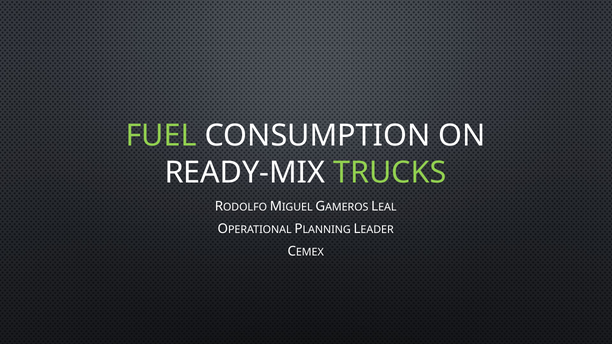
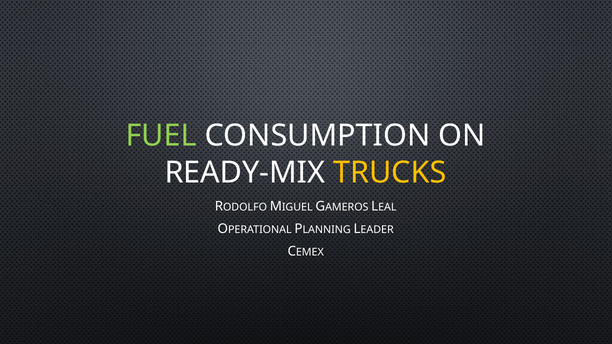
TRUCKS colour: light green -> yellow
